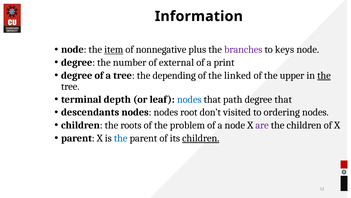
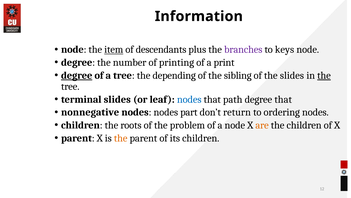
nonnegative: nonnegative -> descendants
external: external -> printing
degree at (77, 75) underline: none -> present
linked: linked -> sibling
the upper: upper -> slides
terminal depth: depth -> slides
descendants: descendants -> nonnegative
root: root -> part
visited: visited -> return
are colour: purple -> orange
the at (121, 138) colour: blue -> orange
children at (201, 138) underline: present -> none
